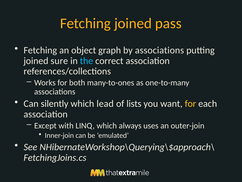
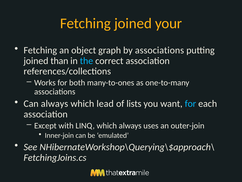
pass: pass -> your
sure: sure -> than
Can silently: silently -> always
for at (190, 103) colour: yellow -> light blue
